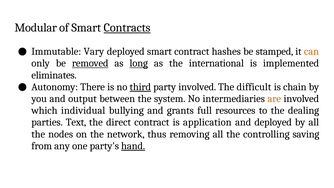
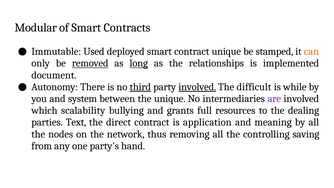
Contracts underline: present -> none
Vary: Vary -> Used
contract hashes: hashes -> unique
international: international -> relationships
eliminates: eliminates -> document
involved at (197, 87) underline: none -> present
chain: chain -> while
output: output -> system
the system: system -> unique
are colour: orange -> purple
individual: individual -> scalability
and deployed: deployed -> meaning
hand underline: present -> none
